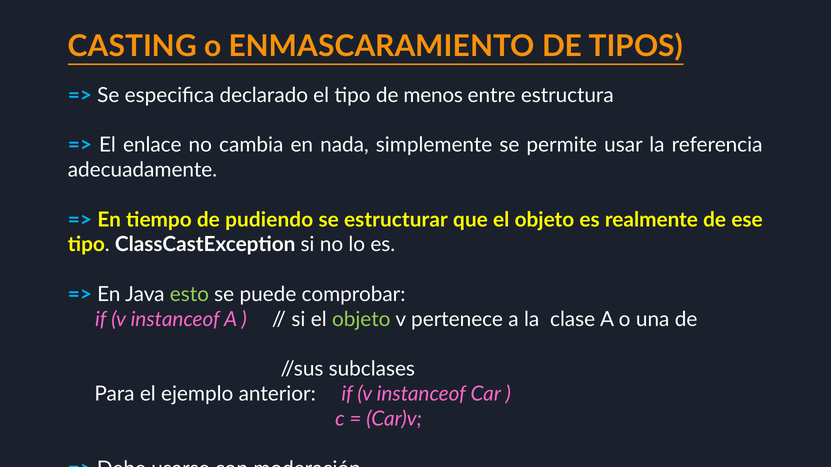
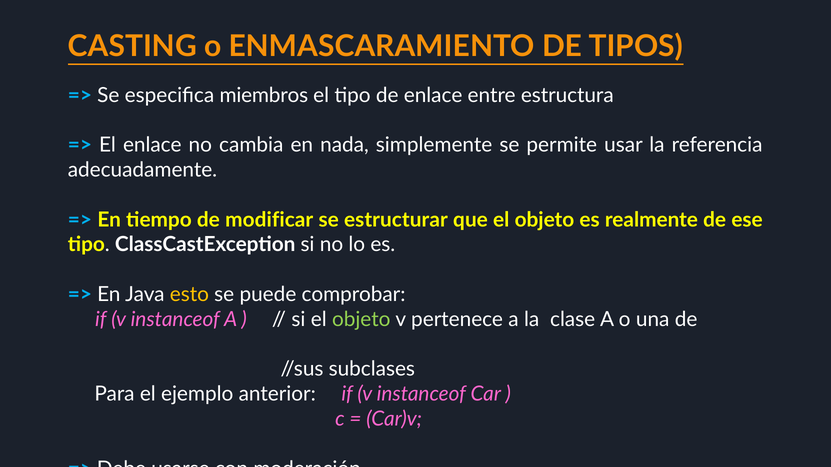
declarado: declarado -> miembros
de menos: menos -> enlace
pudiendo: pudiendo -> modificar
esto colour: light green -> yellow
